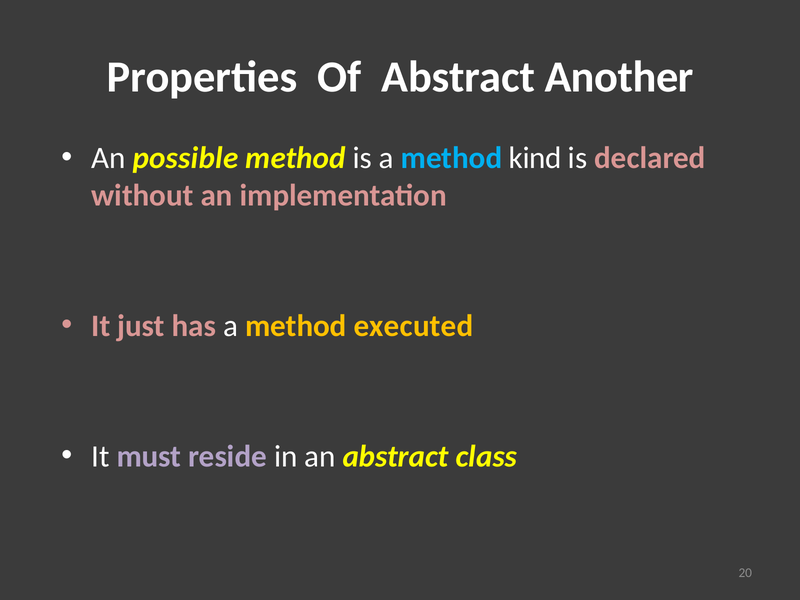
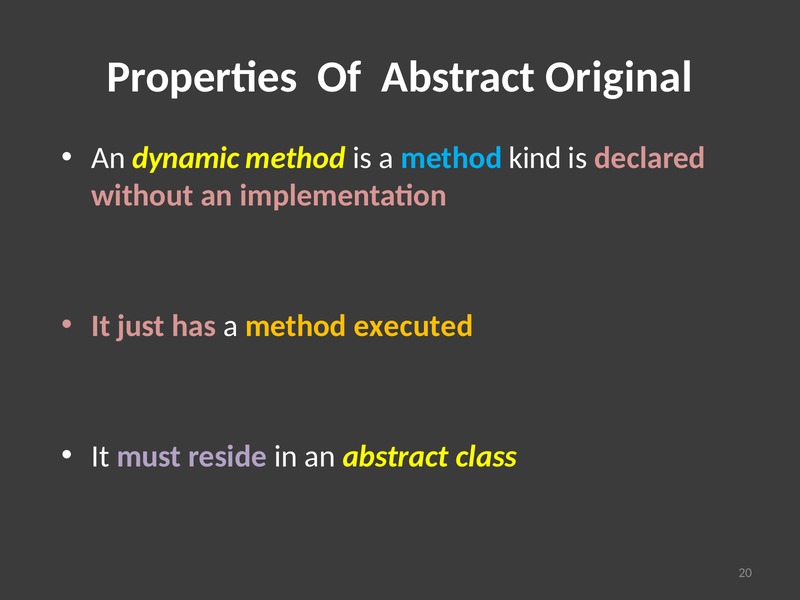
Another: Another -> Original
possible: possible -> dynamic
